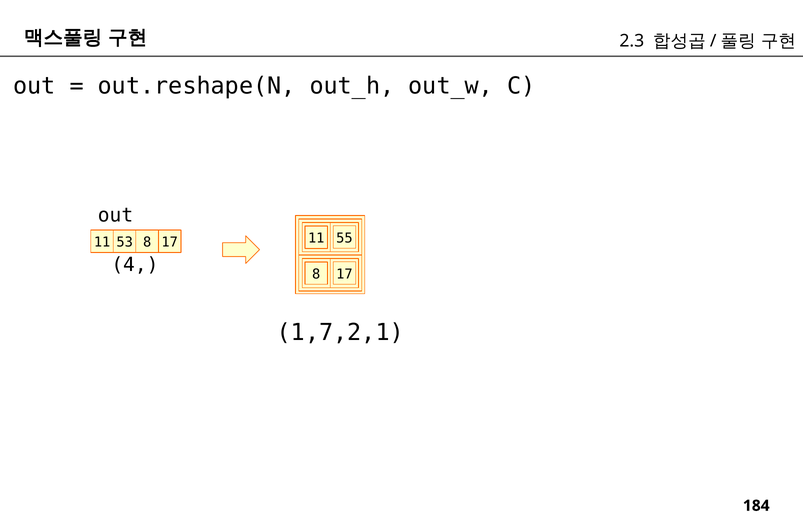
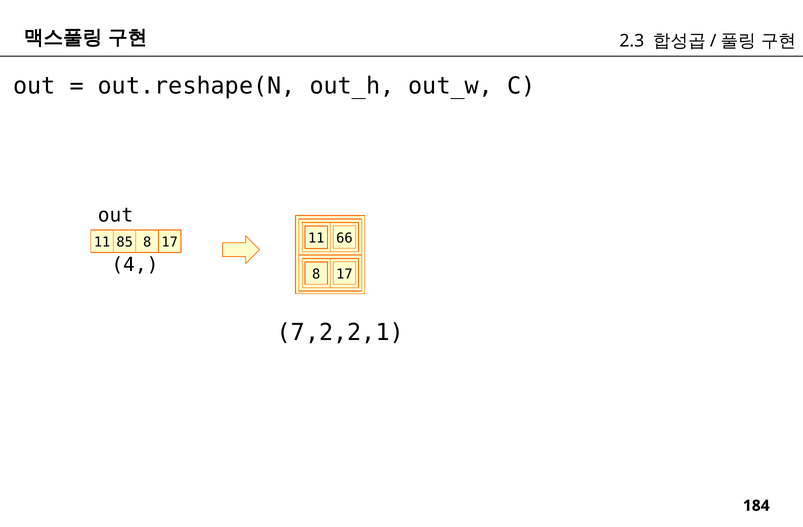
55: 55 -> 66
53: 53 -> 85
1,7,2,1: 1,7,2,1 -> 7,2,2,1
